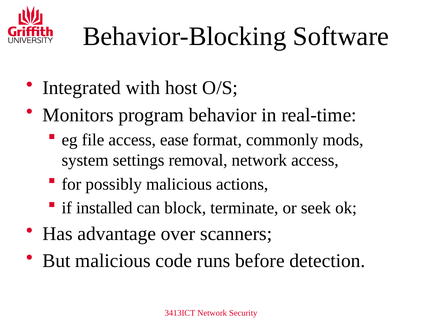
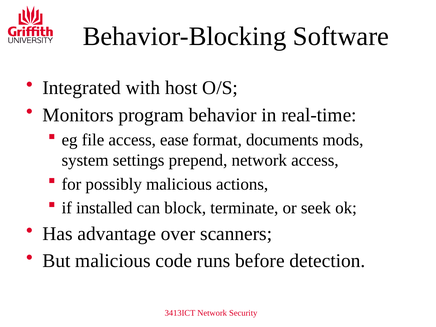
commonly: commonly -> documents
removal: removal -> prepend
